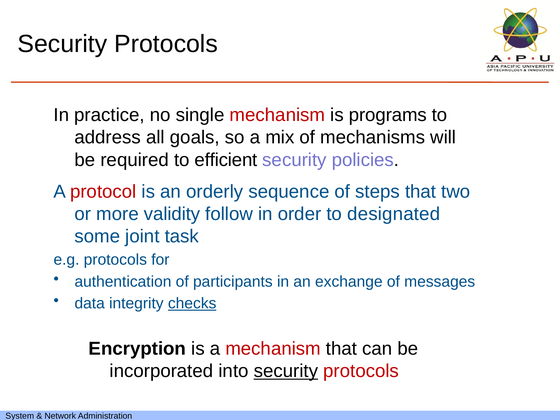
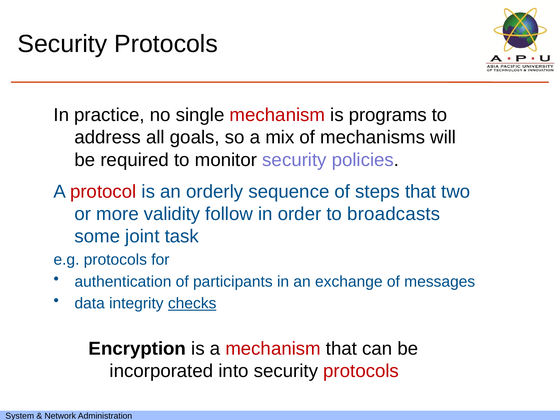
efficient: efficient -> monitor
designated: designated -> broadcasts
security at (286, 371) underline: present -> none
